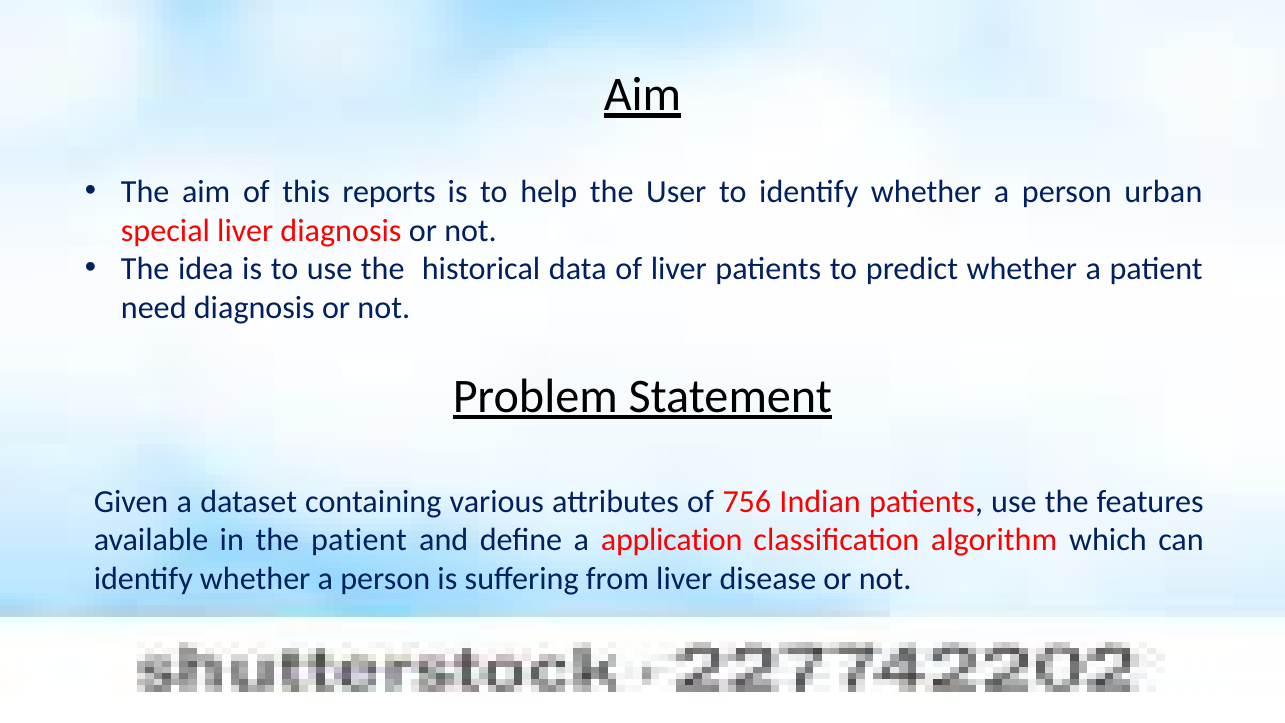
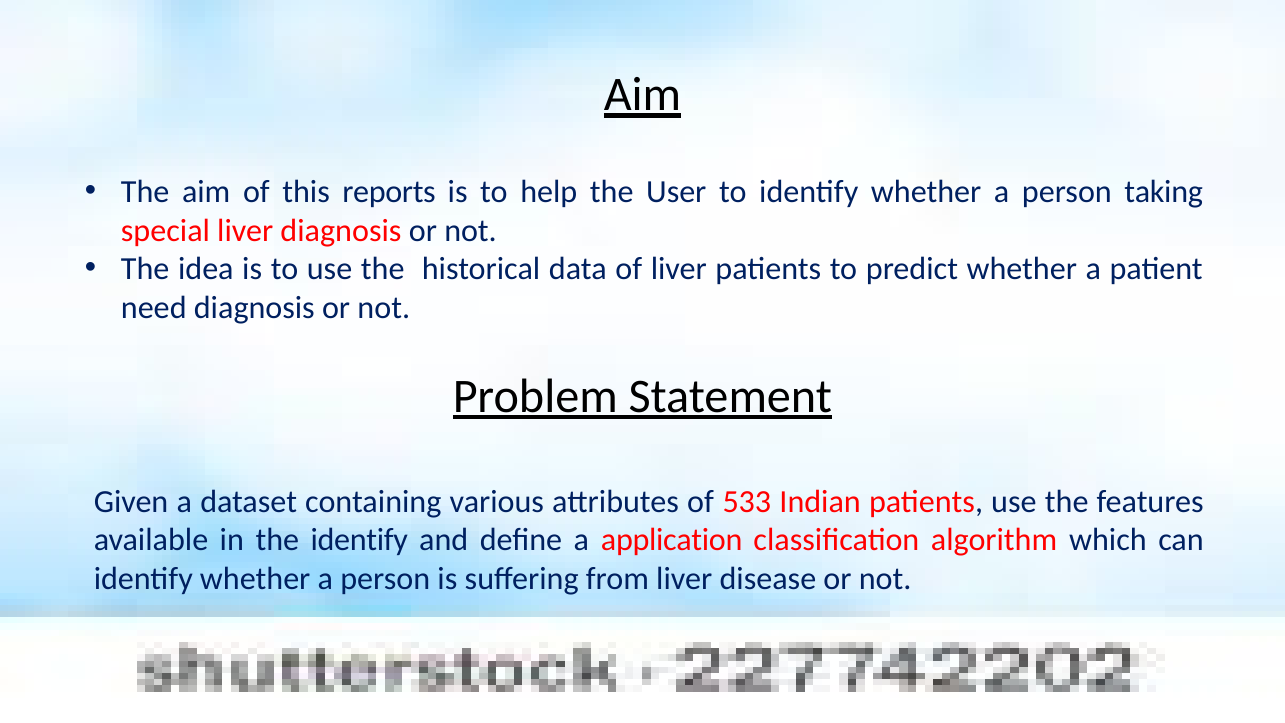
urban: urban -> taking
756: 756 -> 533
the patient: patient -> identify
